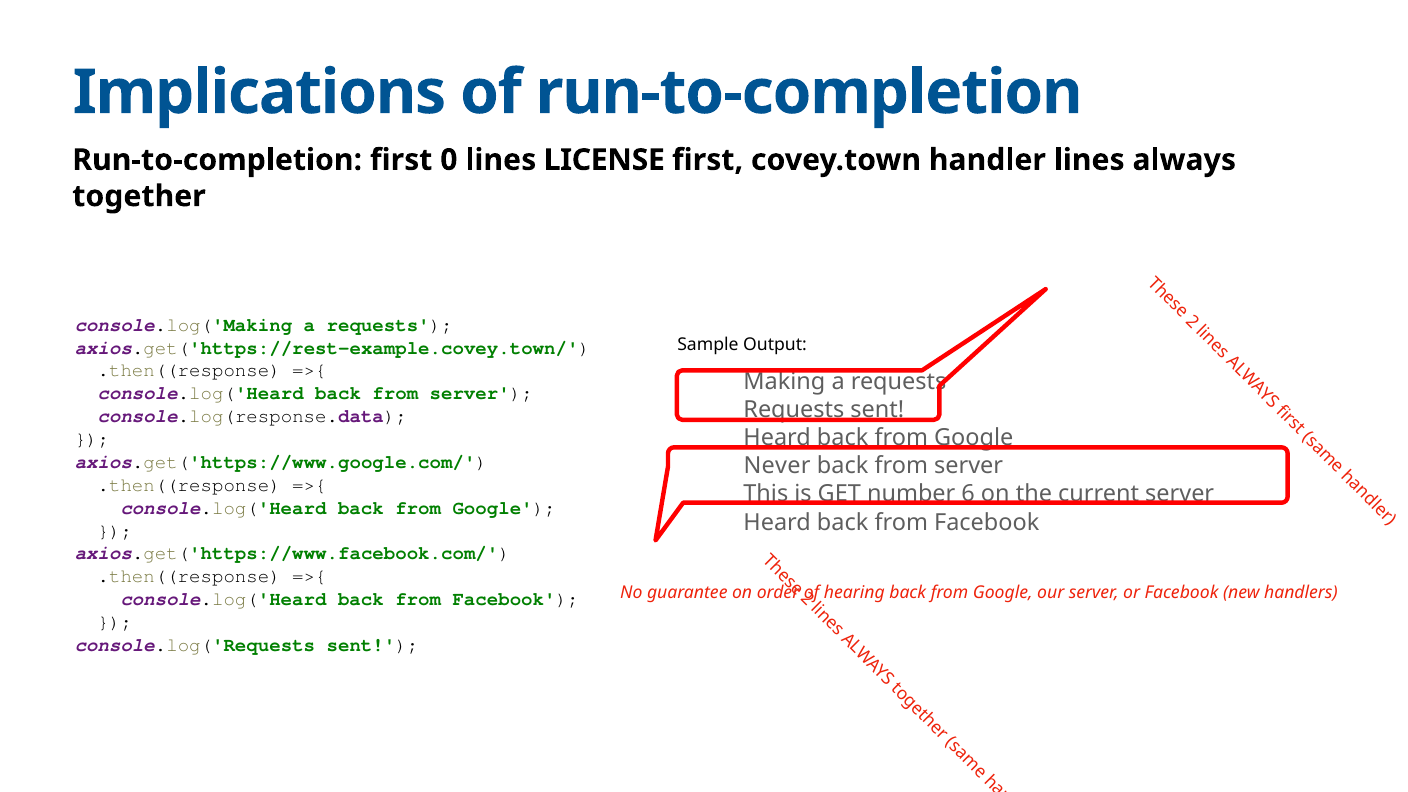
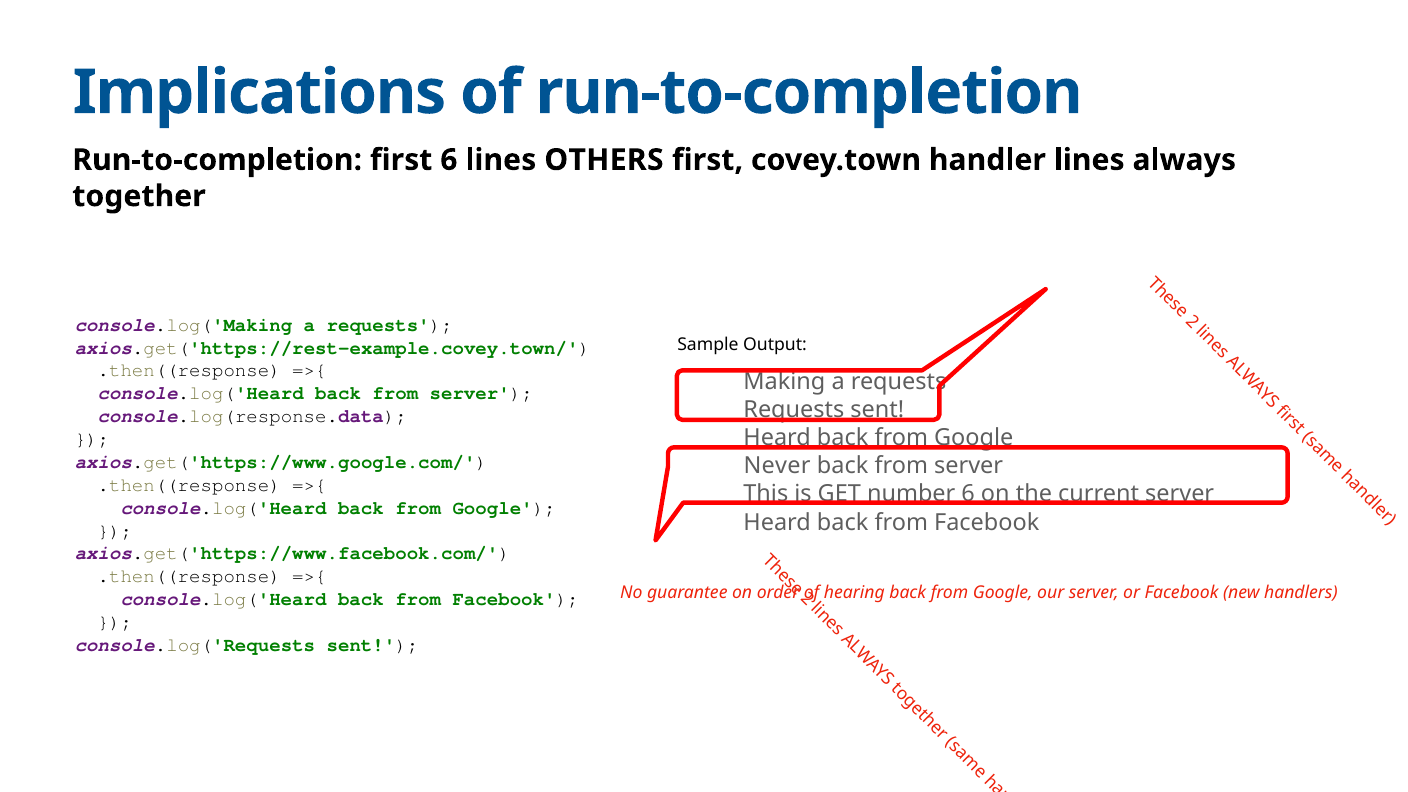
first 0: 0 -> 6
LICENSE: LICENSE -> OTHERS
